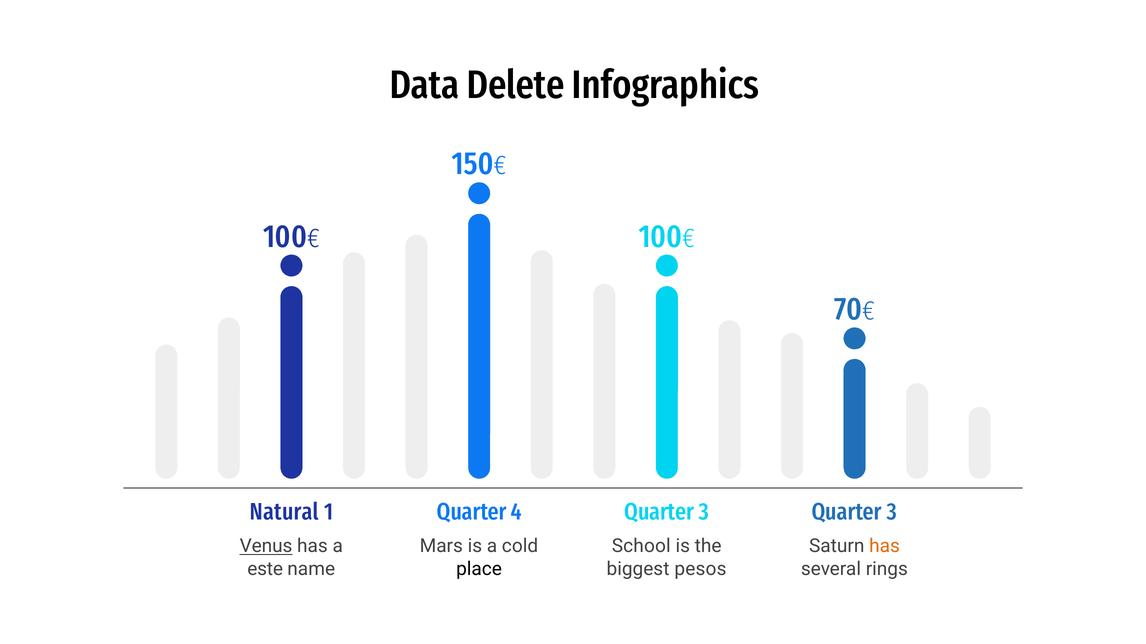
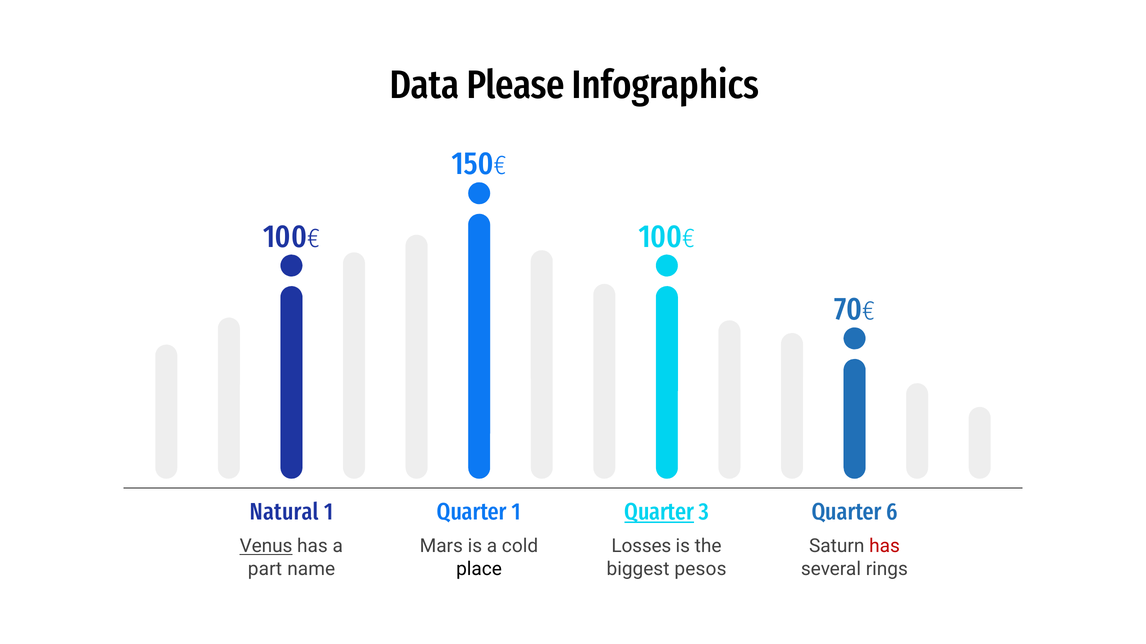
Delete: Delete -> Please
Quarter 4: 4 -> 1
Quarter at (659, 513) underline: none -> present
3 at (892, 513): 3 -> 6
School: School -> Losses
has at (885, 547) colour: orange -> red
este: este -> part
